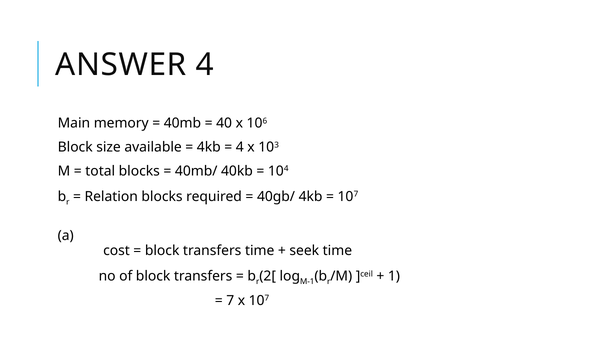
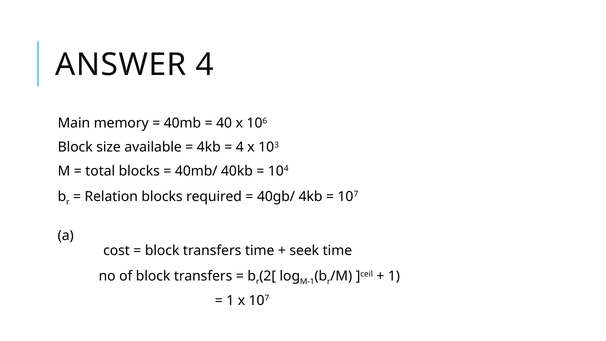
7 at (230, 300): 7 -> 1
